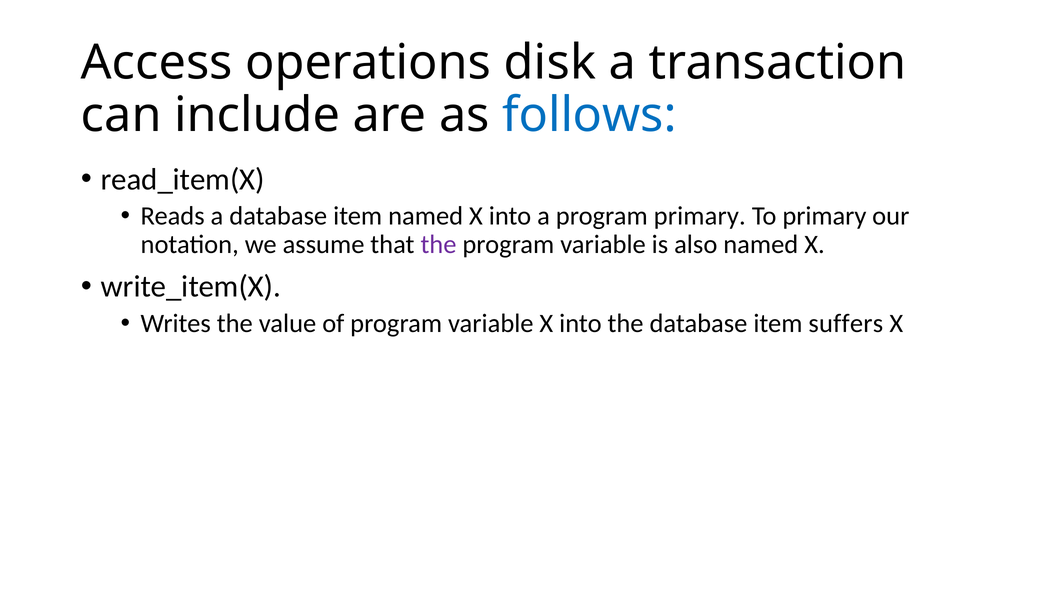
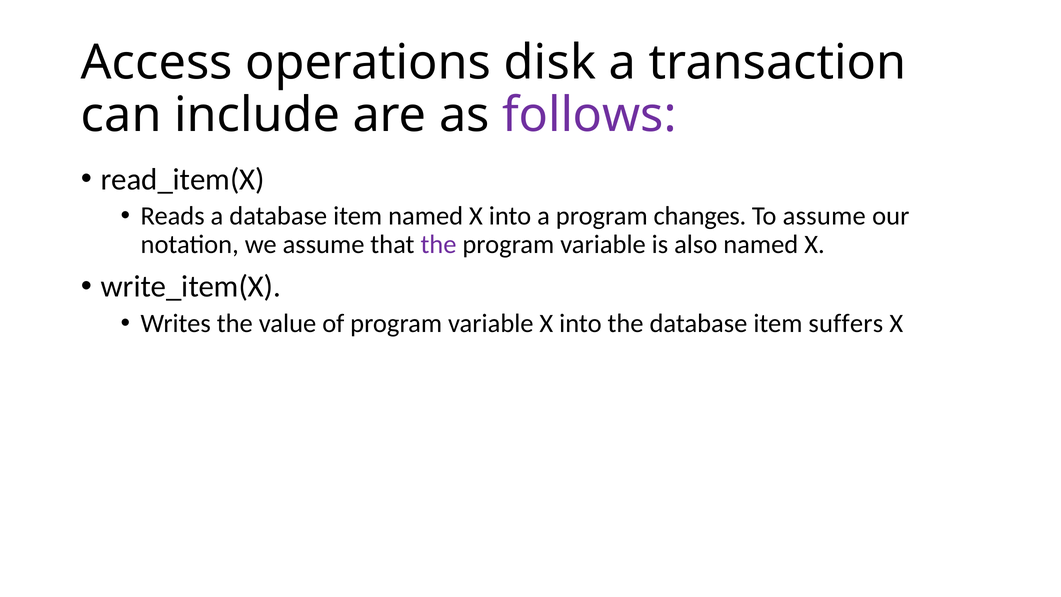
follows colour: blue -> purple
program primary: primary -> changes
To primary: primary -> assume
